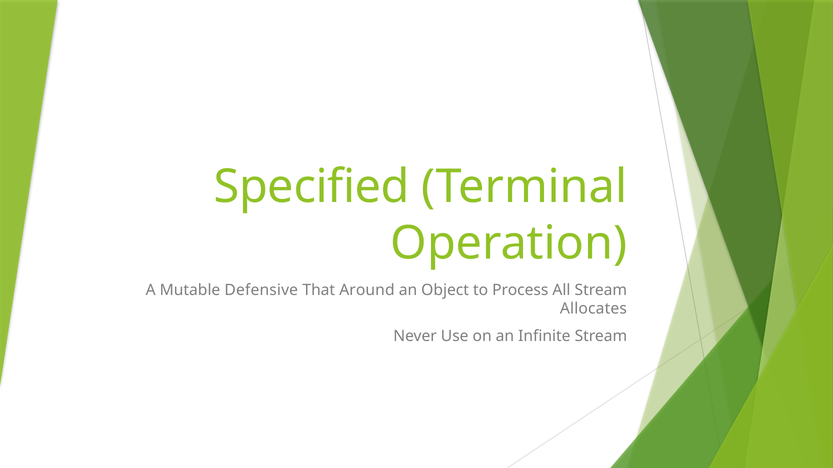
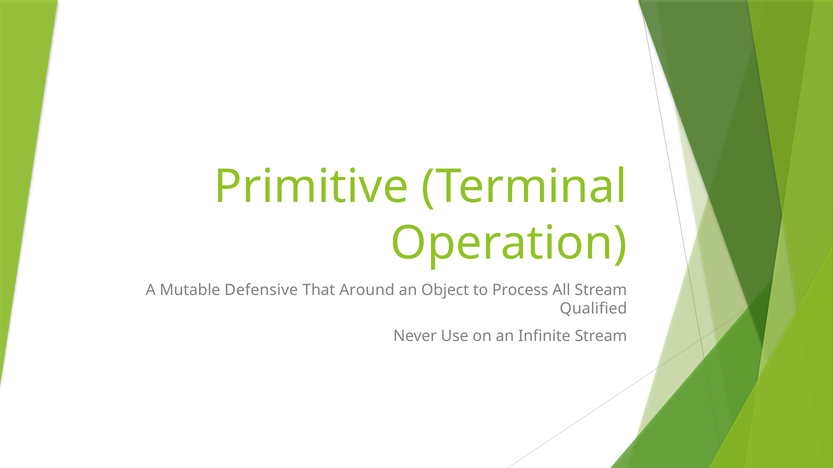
Specified: Specified -> Primitive
Allocates: Allocates -> Qualified
